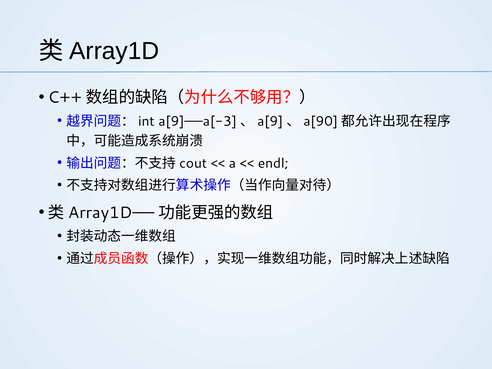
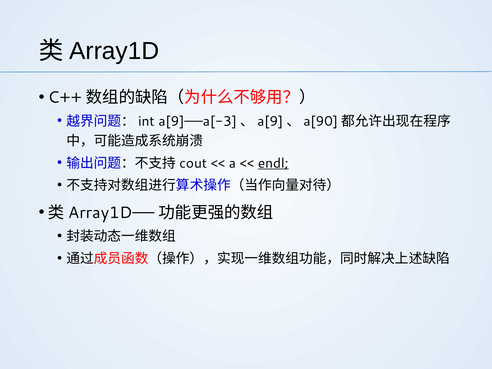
endl underline: none -> present
